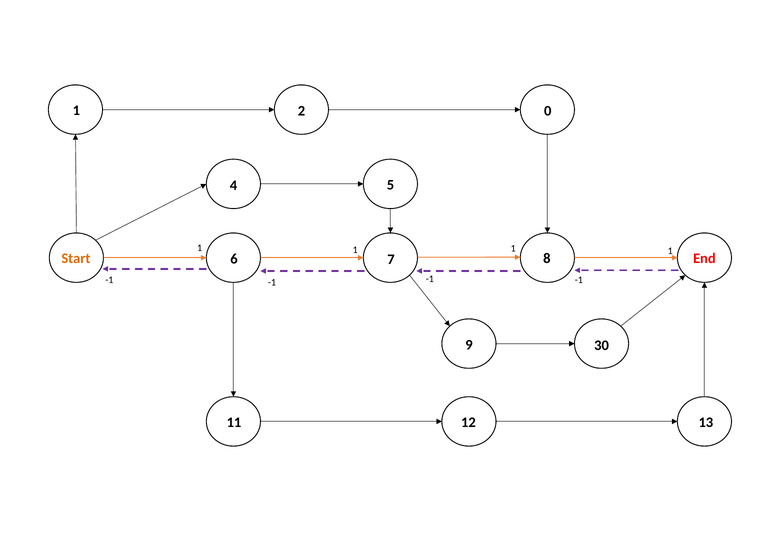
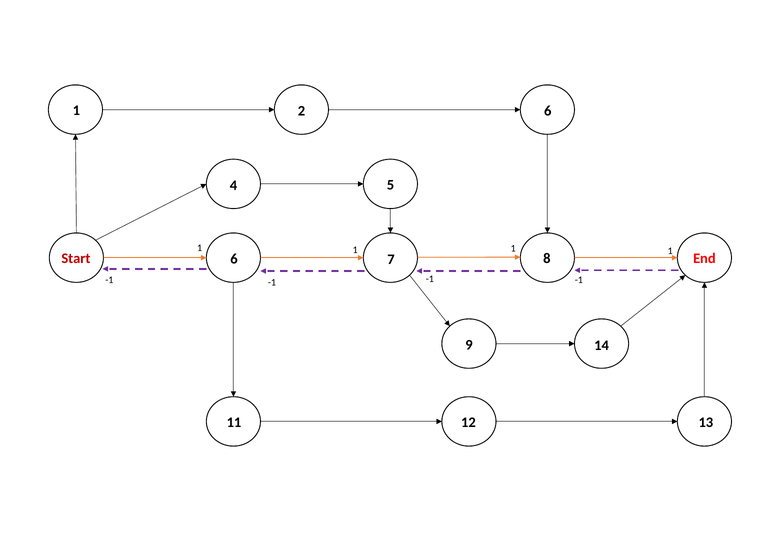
2 0: 0 -> 6
Start colour: orange -> red
30: 30 -> 14
